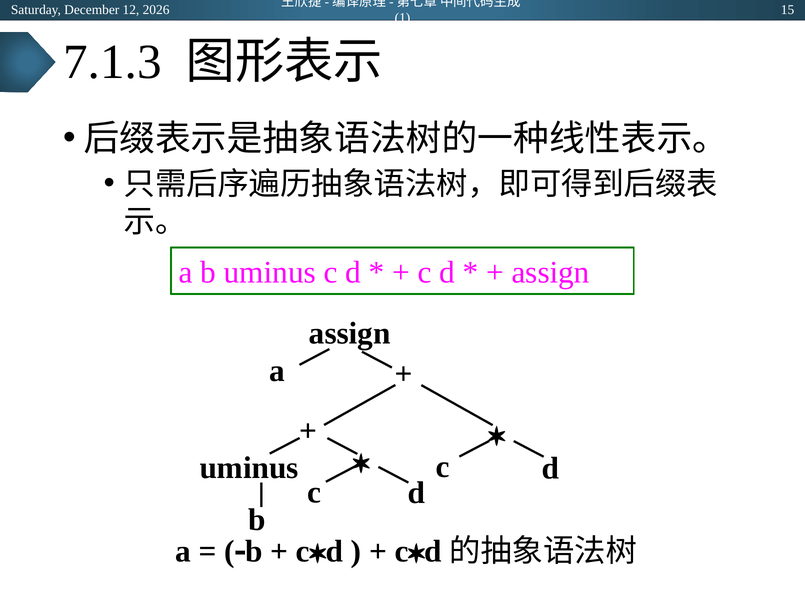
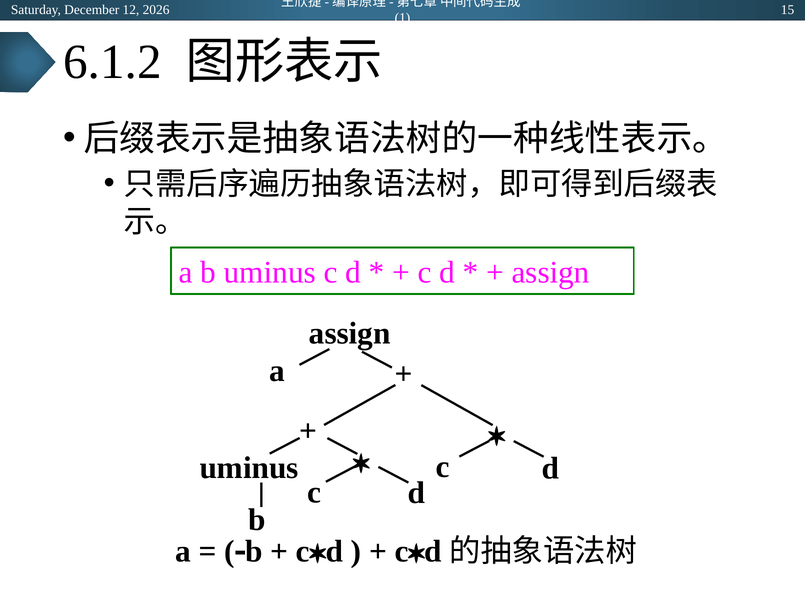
7.1.3: 7.1.3 -> 6.1.2
